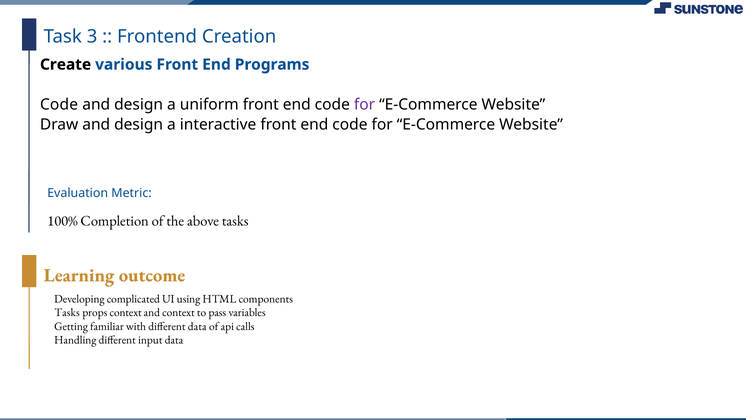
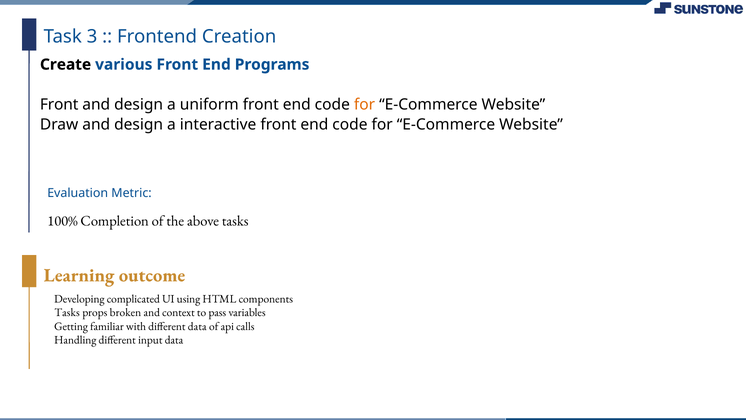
Code at (59, 104): Code -> Front
for at (365, 104) colour: purple -> orange
props context: context -> broken
